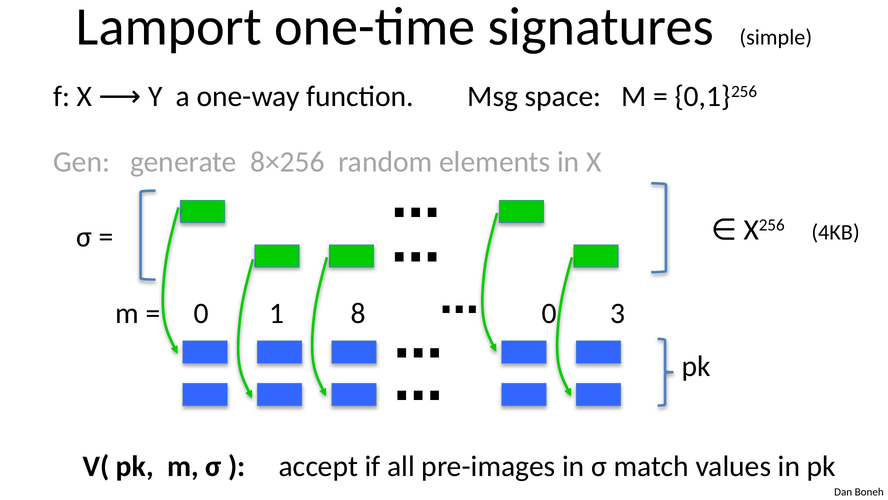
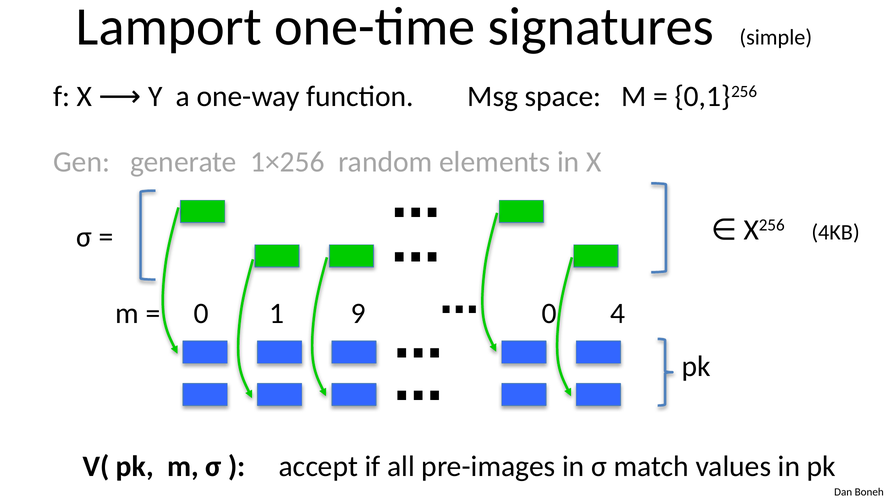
8×256: 8×256 -> 1×256
8: 8 -> 9
3: 3 -> 4
